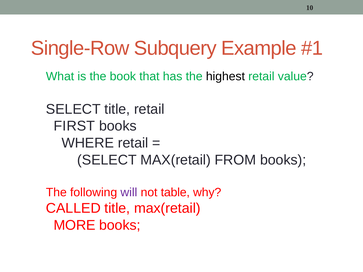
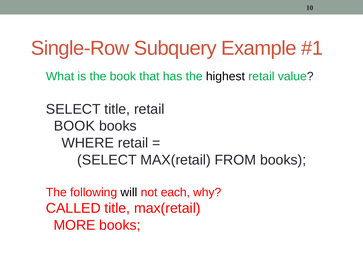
FIRST at (74, 126): FIRST -> BOOK
will colour: purple -> black
table: table -> each
